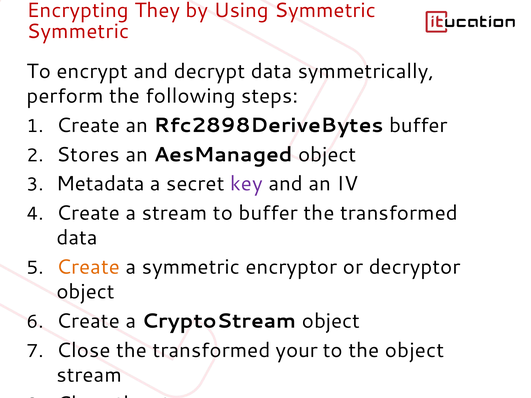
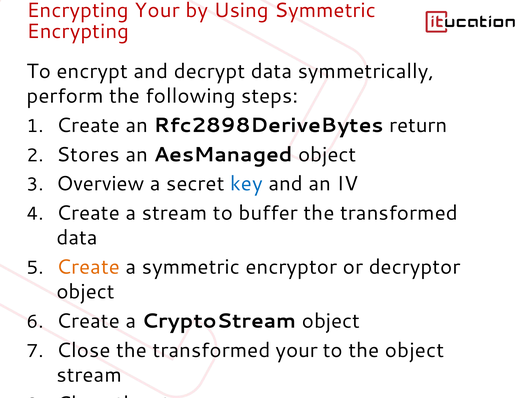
Encrypting They: They -> Your
Symmetric at (78, 32): Symmetric -> Encrypting
Rfc2898DeriveBytes buffer: buffer -> return
Metadata: Metadata -> Overview
key colour: purple -> blue
